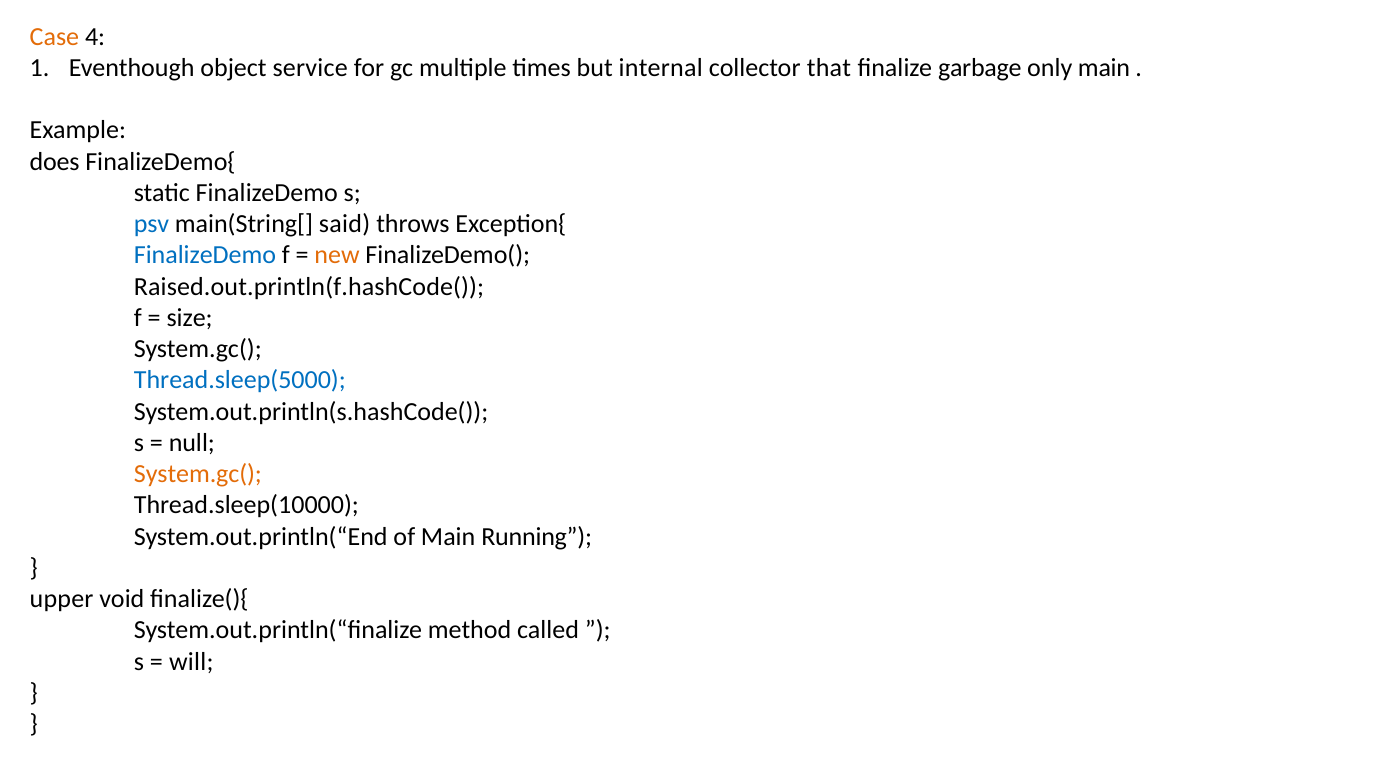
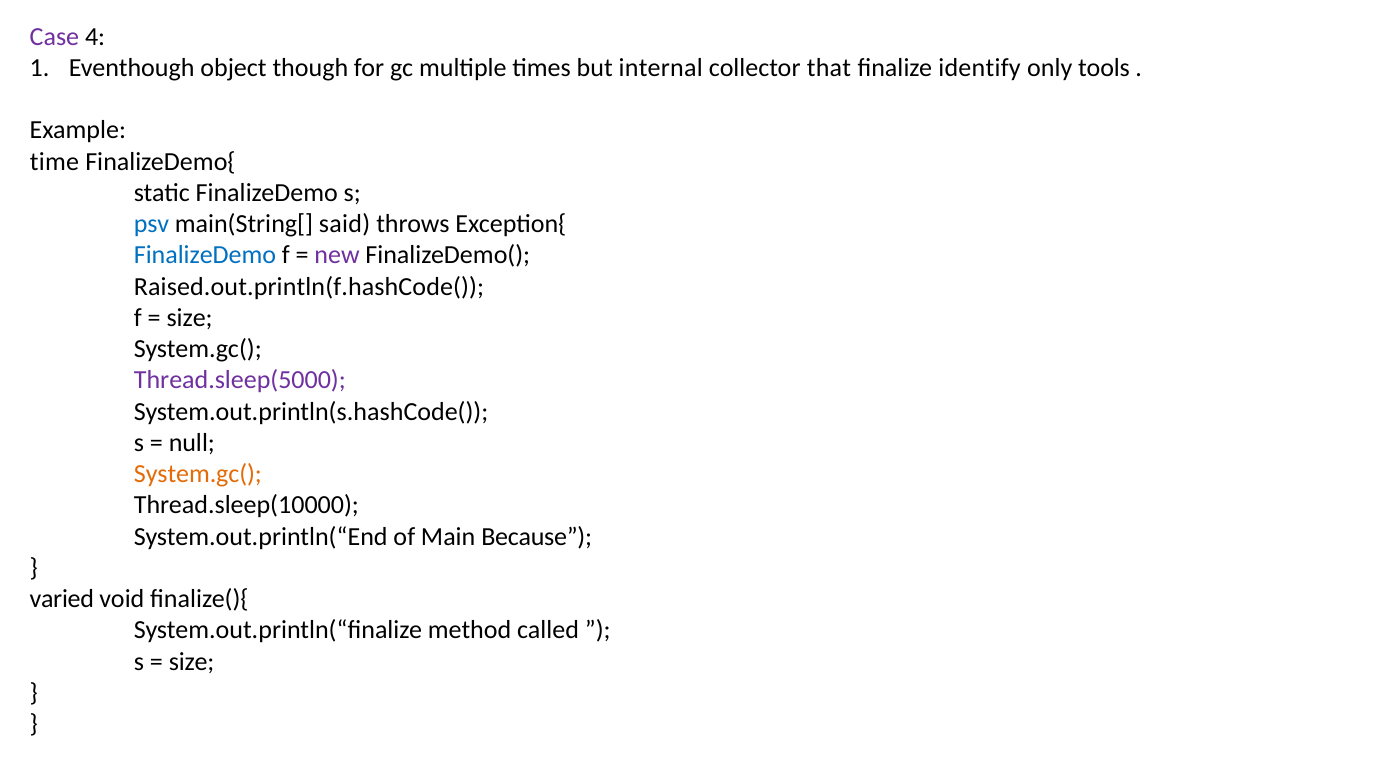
Case colour: orange -> purple
service: service -> though
garbage: garbage -> identify
only main: main -> tools
does: does -> time
new colour: orange -> purple
Thread.sleep(5000 colour: blue -> purple
Running: Running -> Because
upper: upper -> varied
will at (191, 662): will -> size
